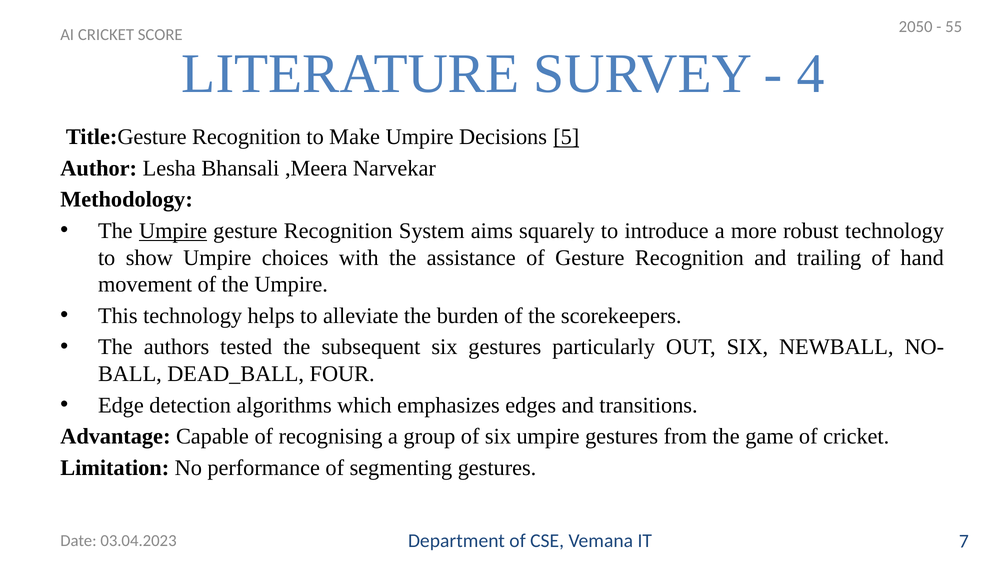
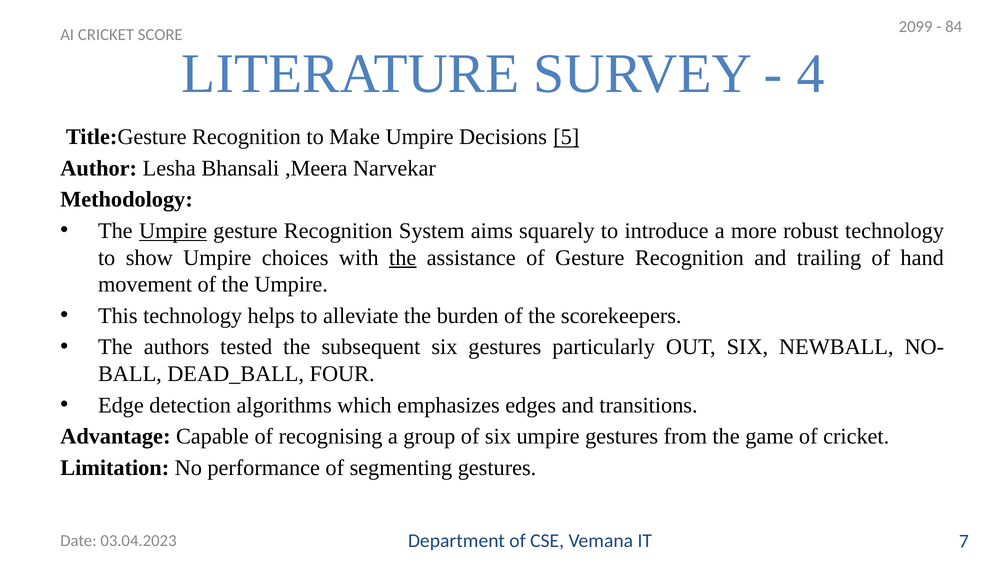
2050: 2050 -> 2099
55: 55 -> 84
the at (403, 258) underline: none -> present
